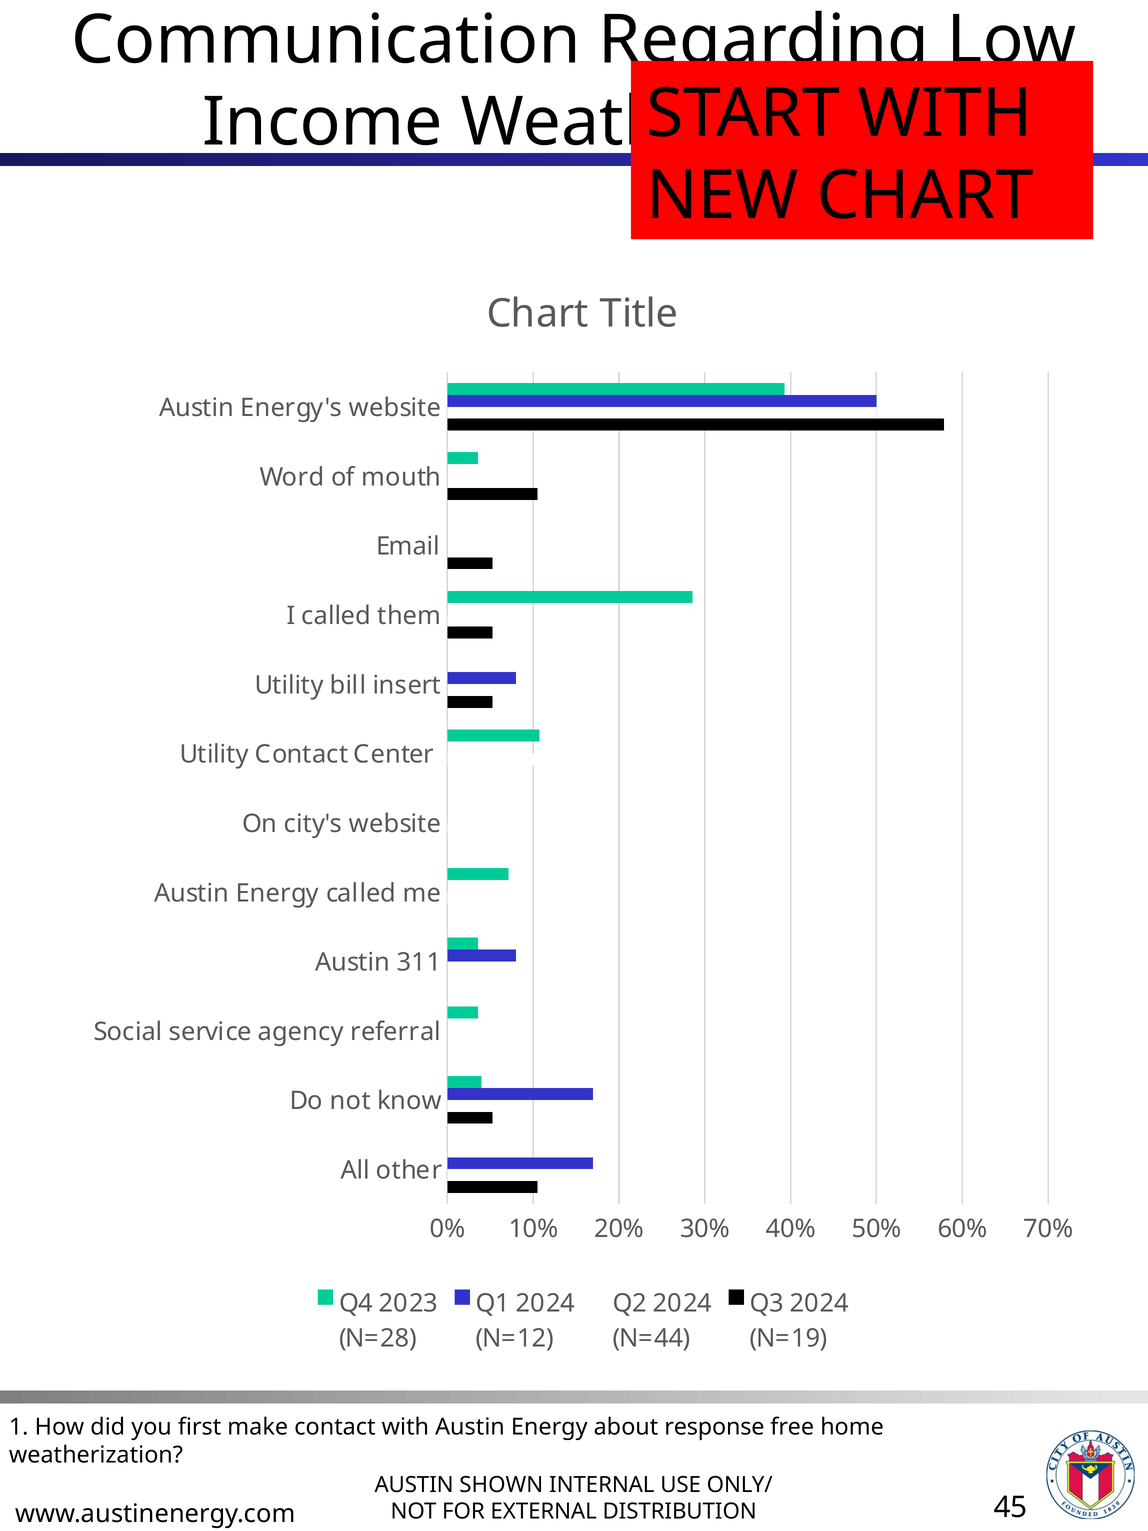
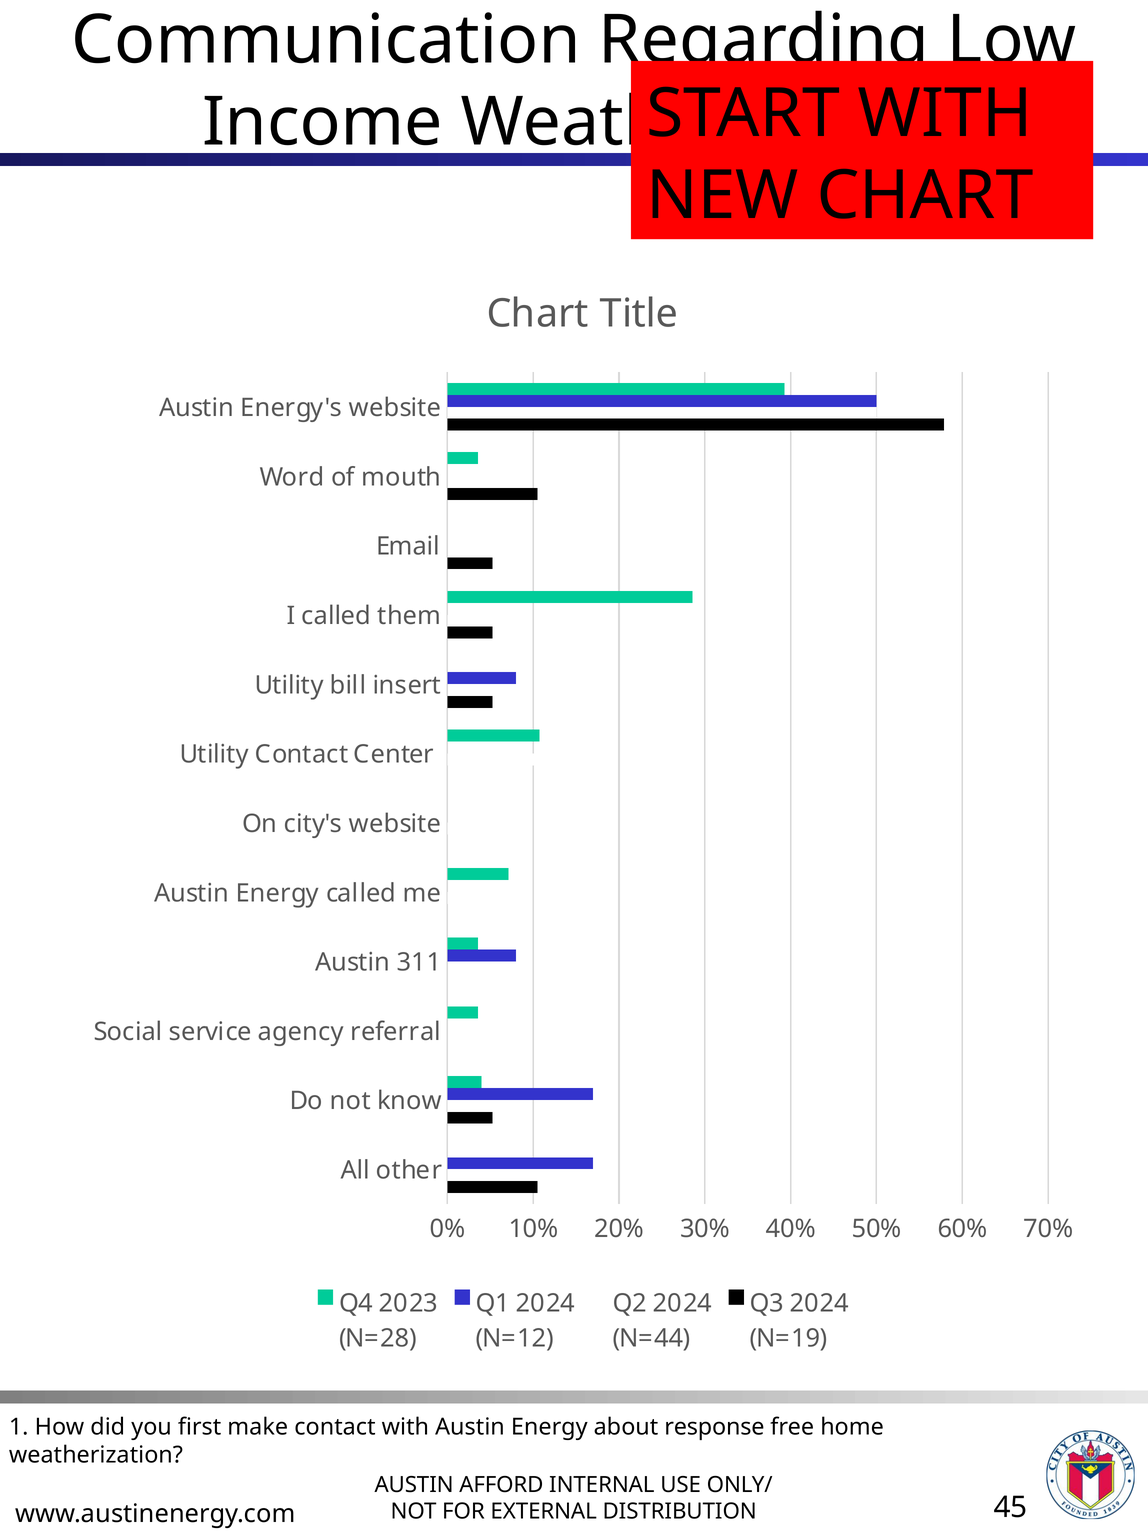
SHOWN: SHOWN -> AFFORD
